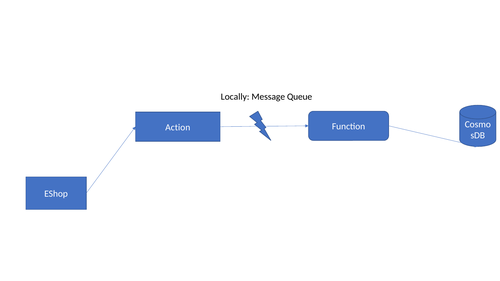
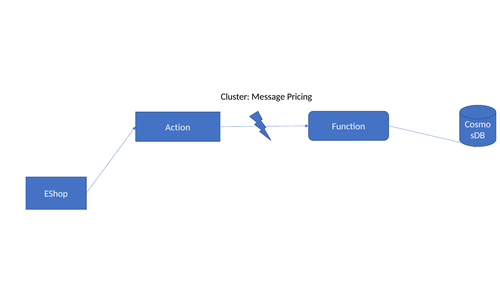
Locally: Locally -> Cluster
Queue: Queue -> Pricing
